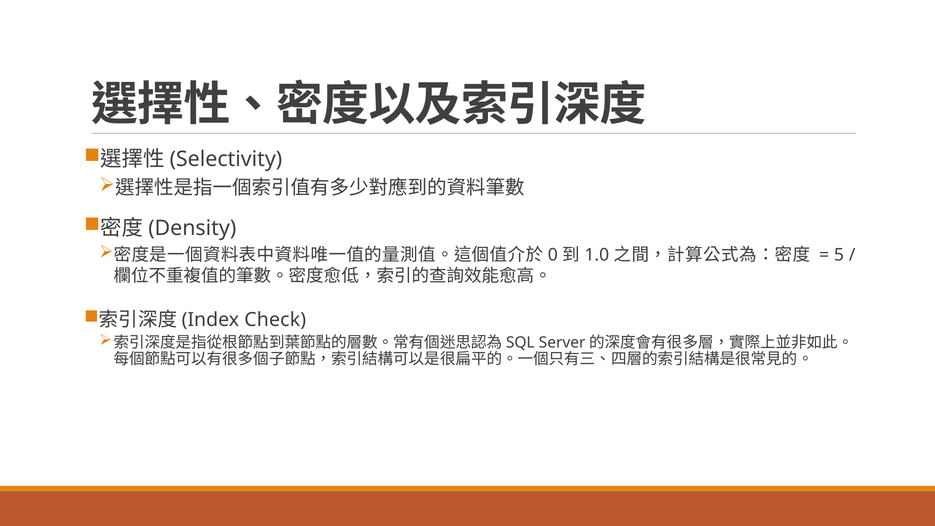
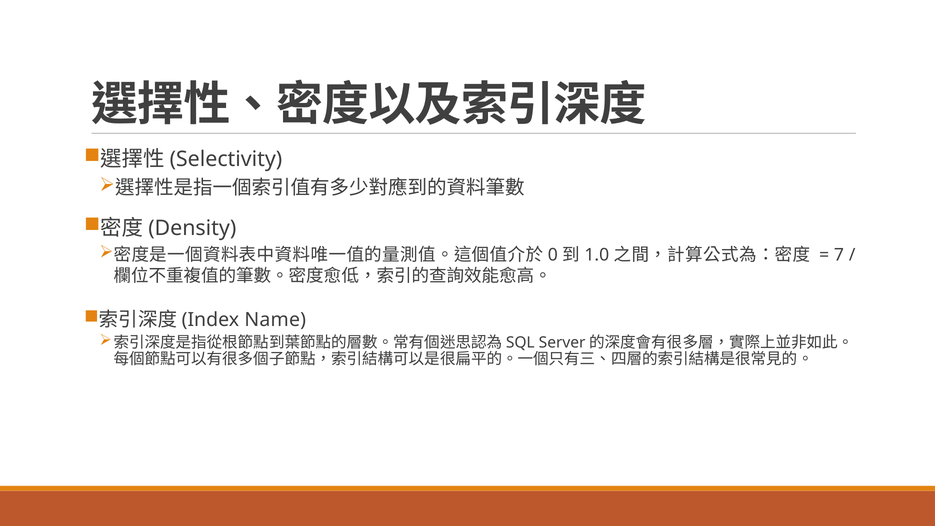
5: 5 -> 7
Check: Check -> Name
